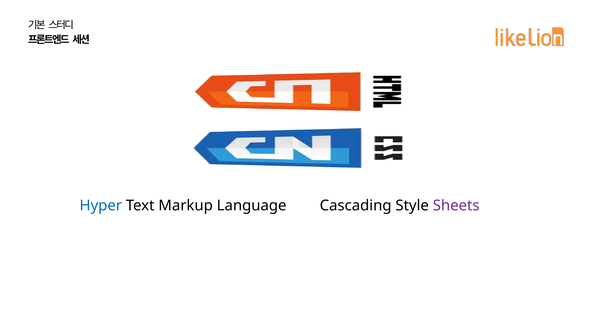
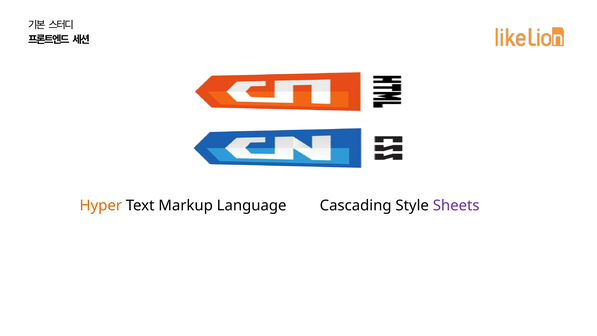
Hyper colour: blue -> orange
